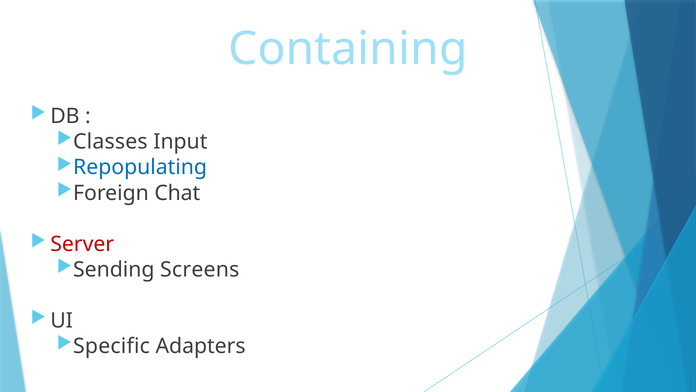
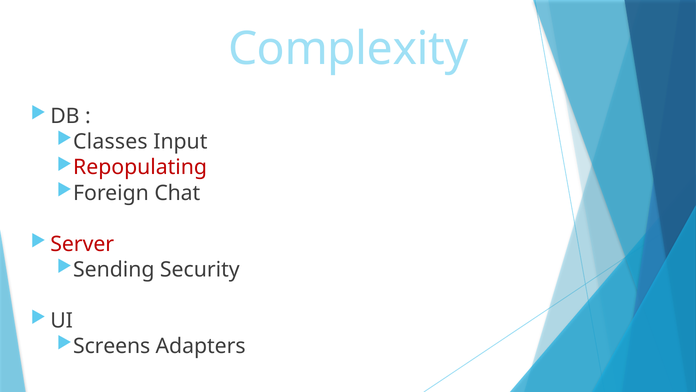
Containing: Containing -> Complexity
Repopulating colour: blue -> red
Screens: Screens -> Security
Specific: Specific -> Screens
